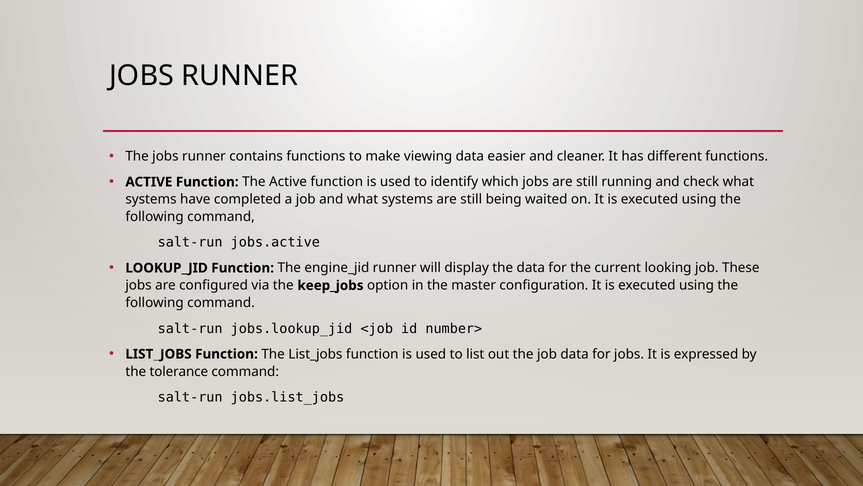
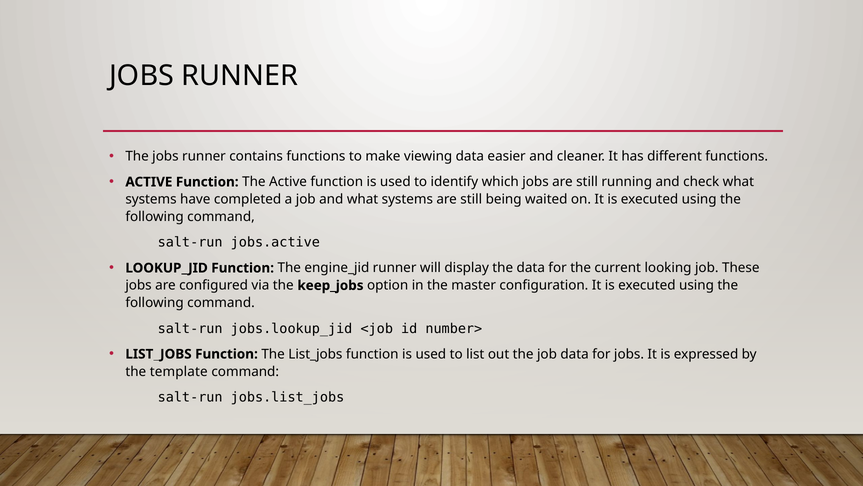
tolerance: tolerance -> template
